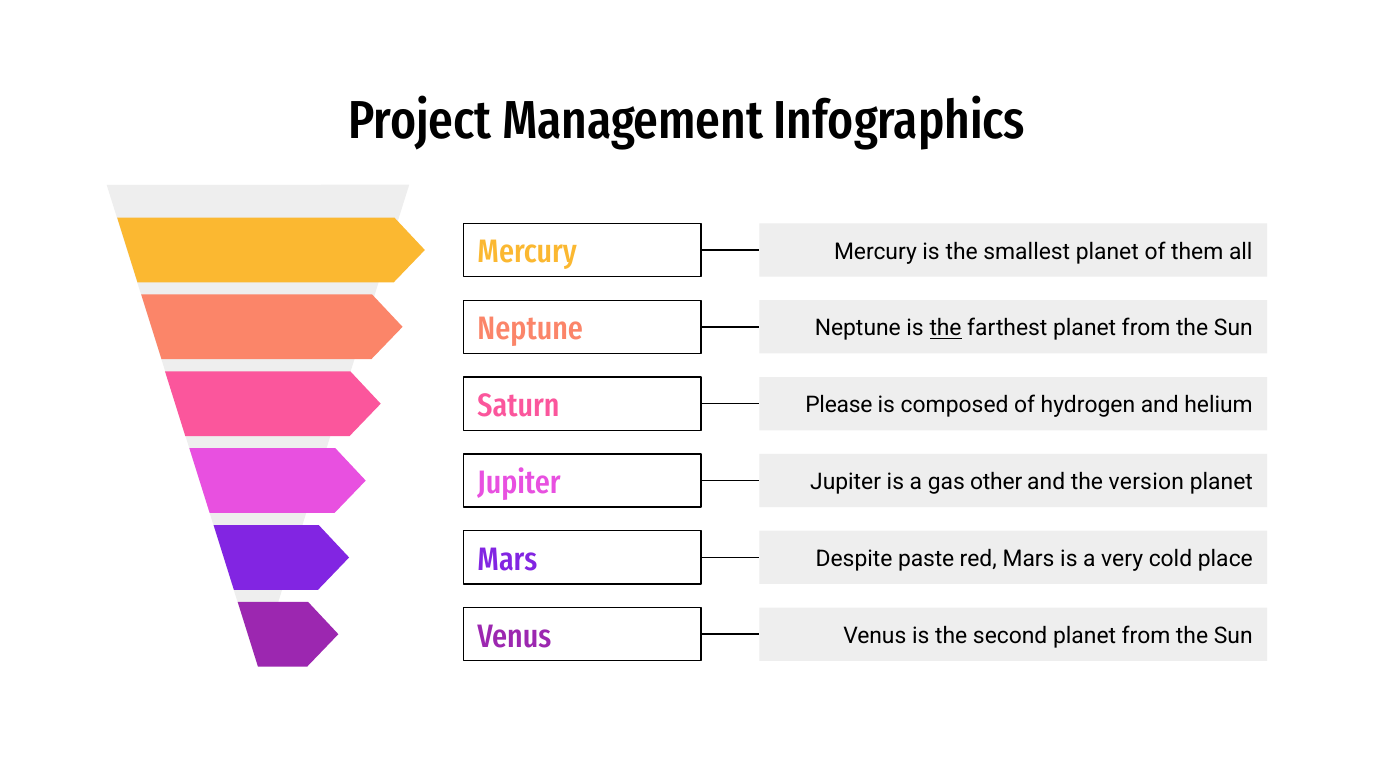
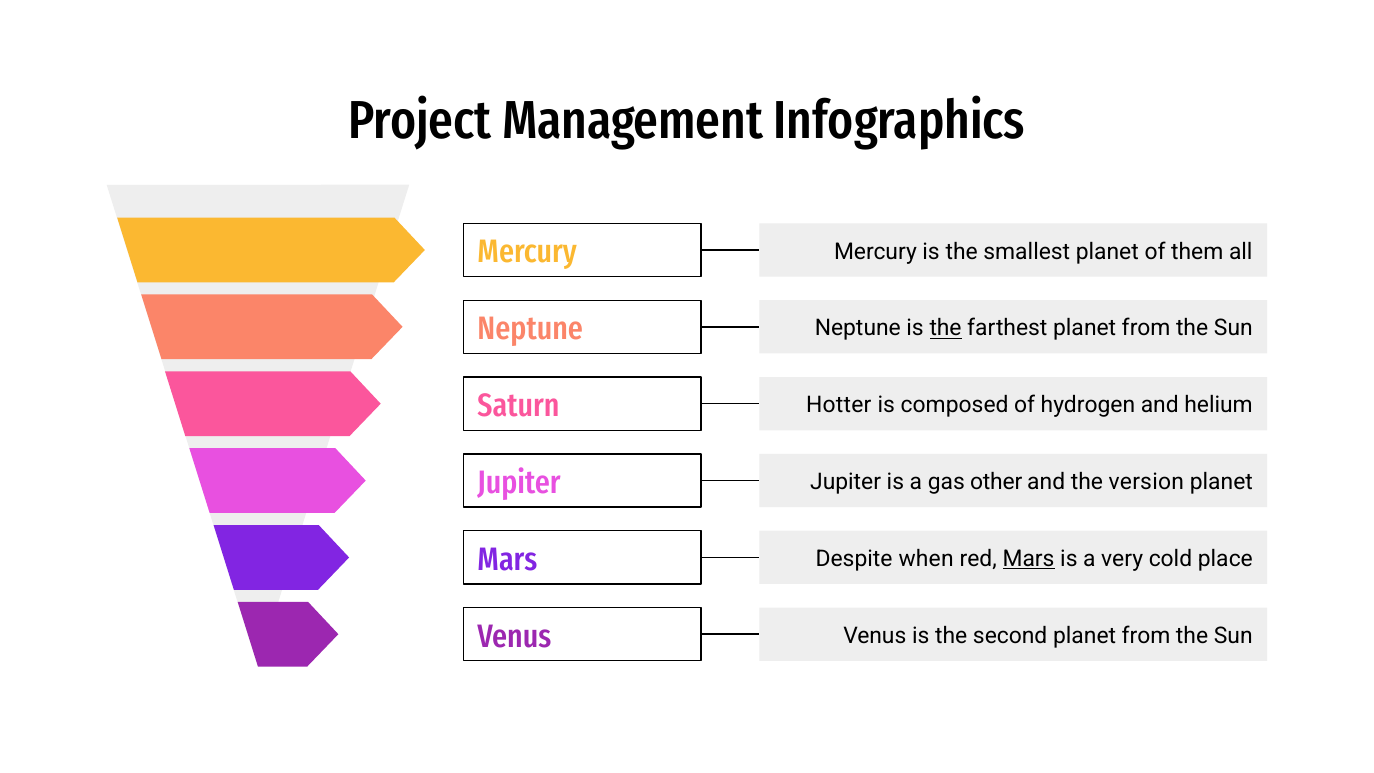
Please: Please -> Hotter
paste: paste -> when
Mars at (1029, 559) underline: none -> present
